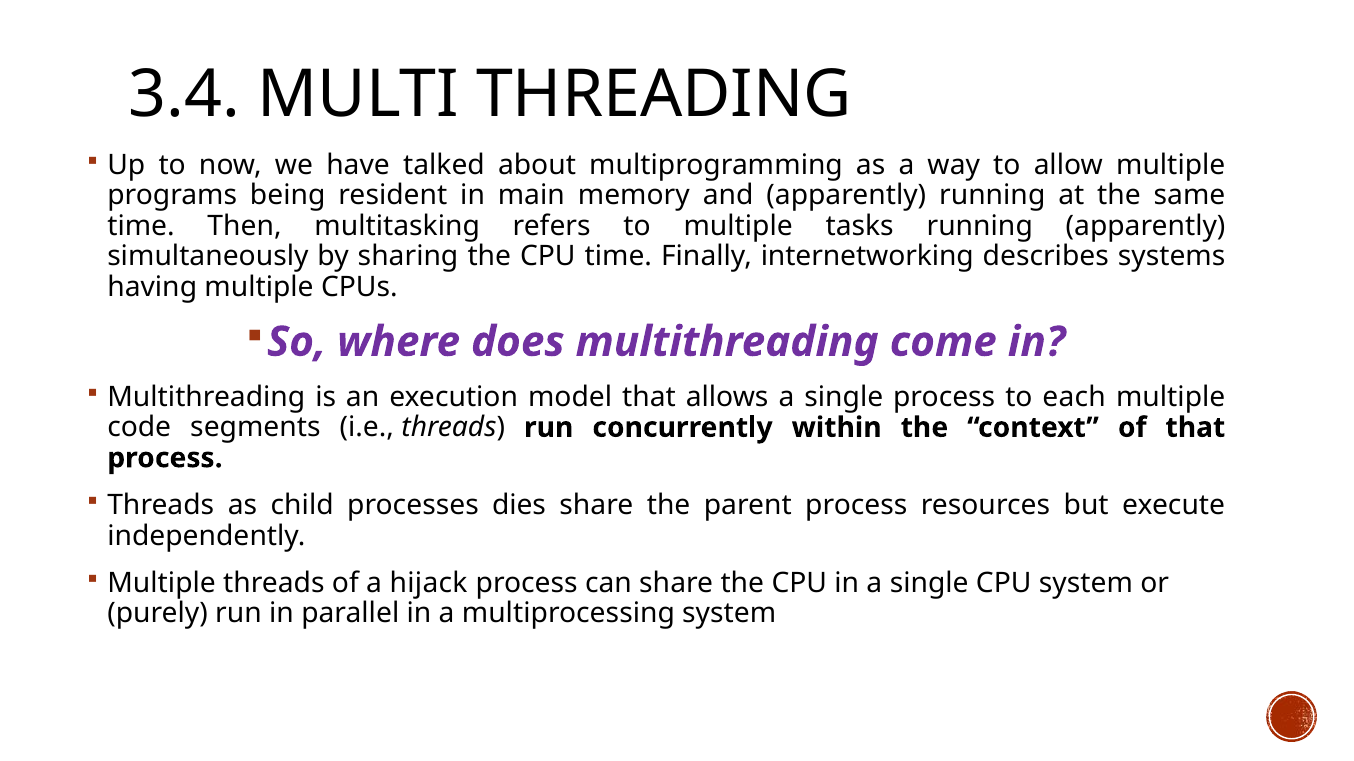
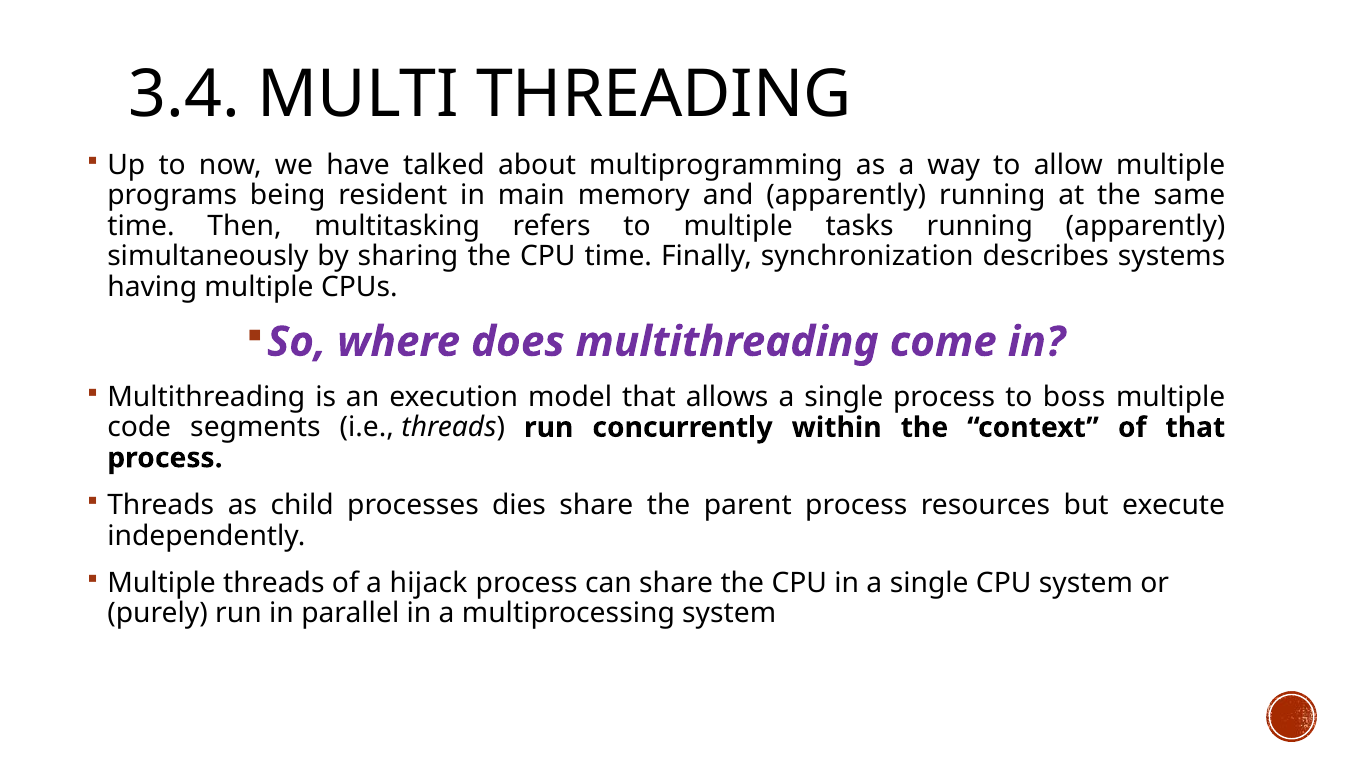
internetworking: internetworking -> synchronization
each: each -> boss
